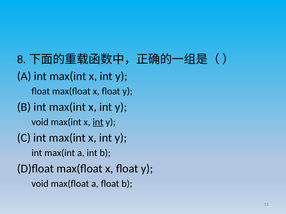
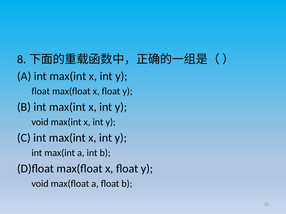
int at (98, 122) underline: present -> none
